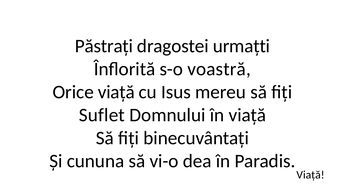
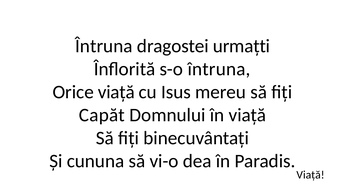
Păstrați at (104, 46): Păstrați -> Întruna
s-o voastră: voastră -> întruna
Suflet: Suflet -> Capăt
